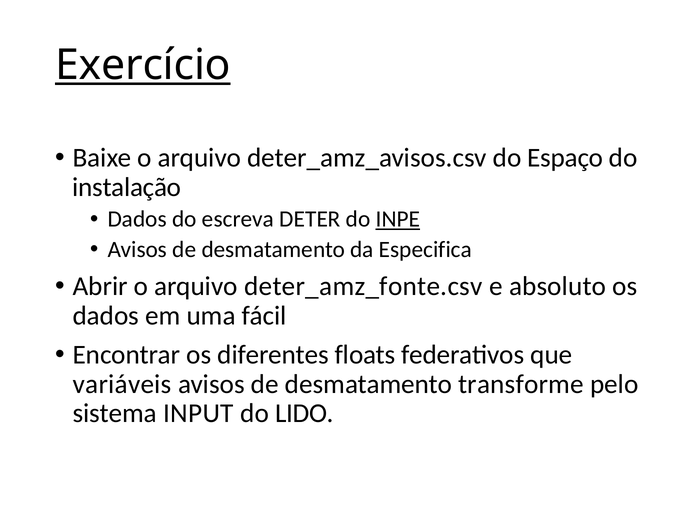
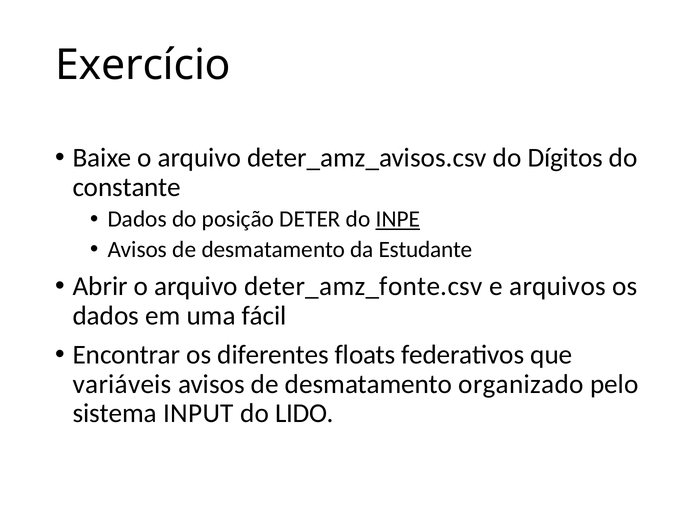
Exercício underline: present -> none
Espaço: Espaço -> Dígitos
instalação: instalação -> constante
escreva: escreva -> posição
Especifica: Especifica -> Estudante
absoluto: absoluto -> arquivos
transforme: transforme -> organizado
